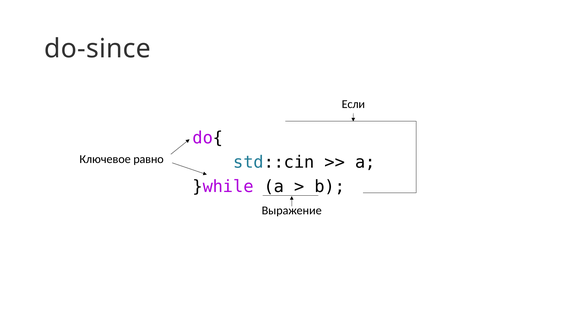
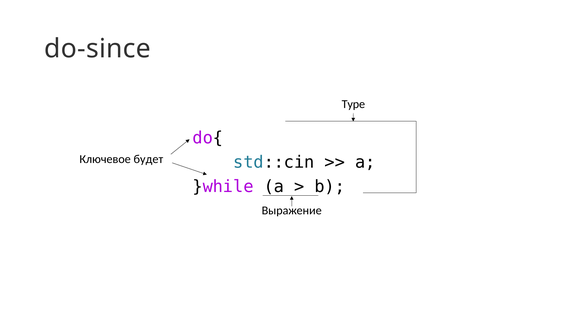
Если: Если -> Type
равно: равно -> будет
